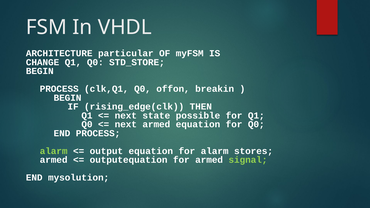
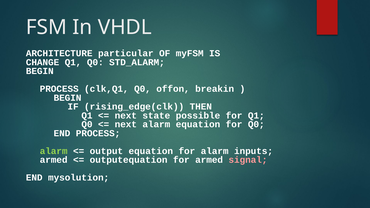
STD_STORE: STD_STORE -> STD_ALARM
next armed: armed -> alarm
stores: stores -> inputs
signal colour: light green -> pink
